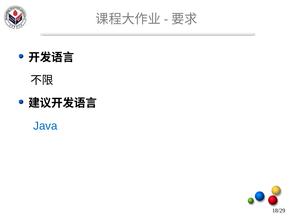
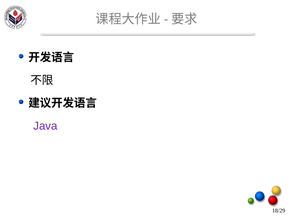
Java colour: blue -> purple
